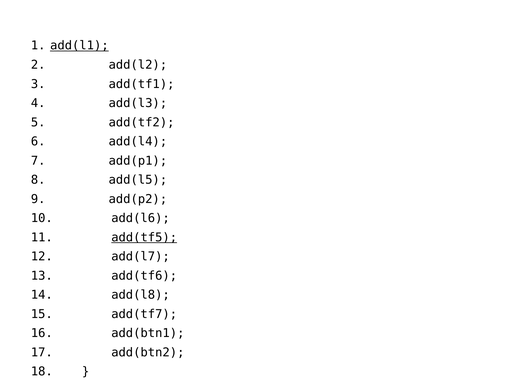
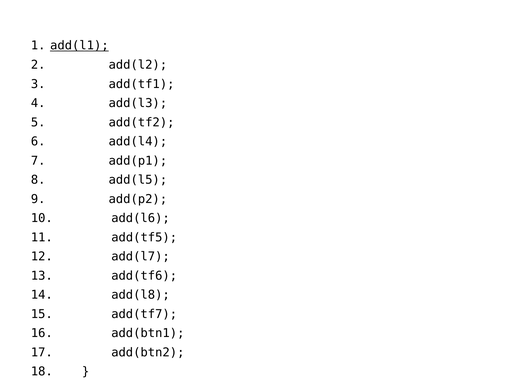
add(tf5 underline: present -> none
